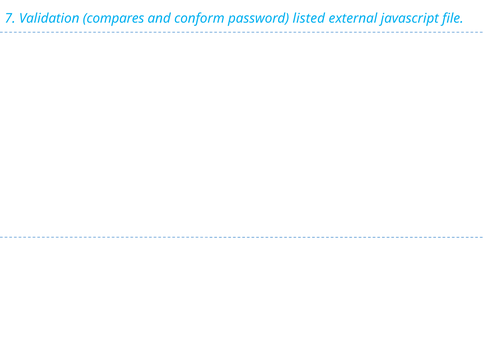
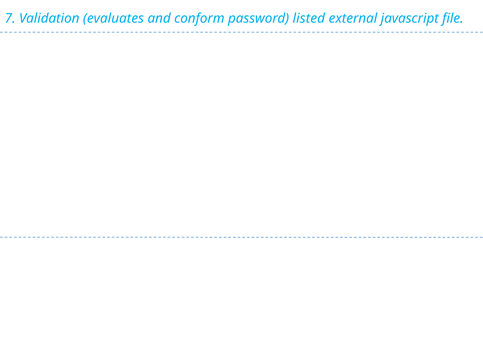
compares: compares -> evaluates
